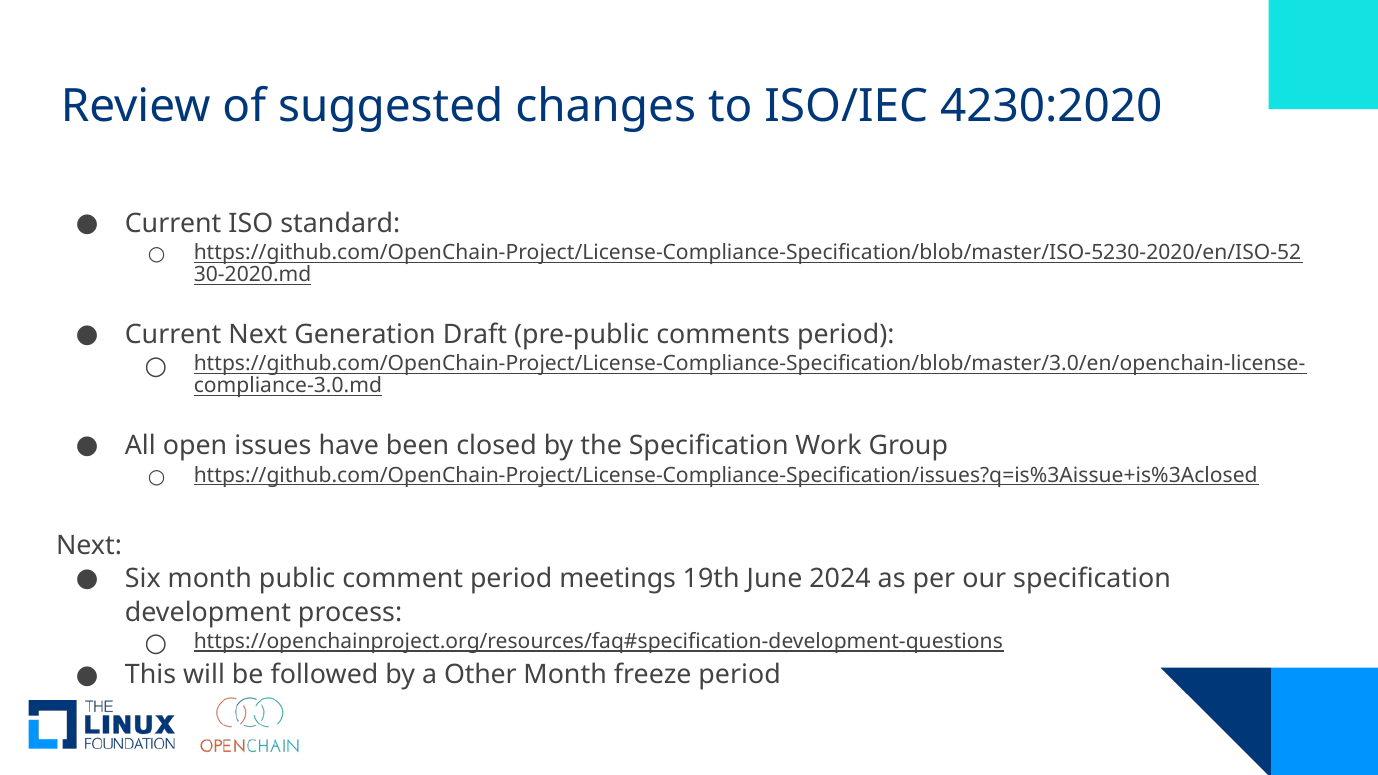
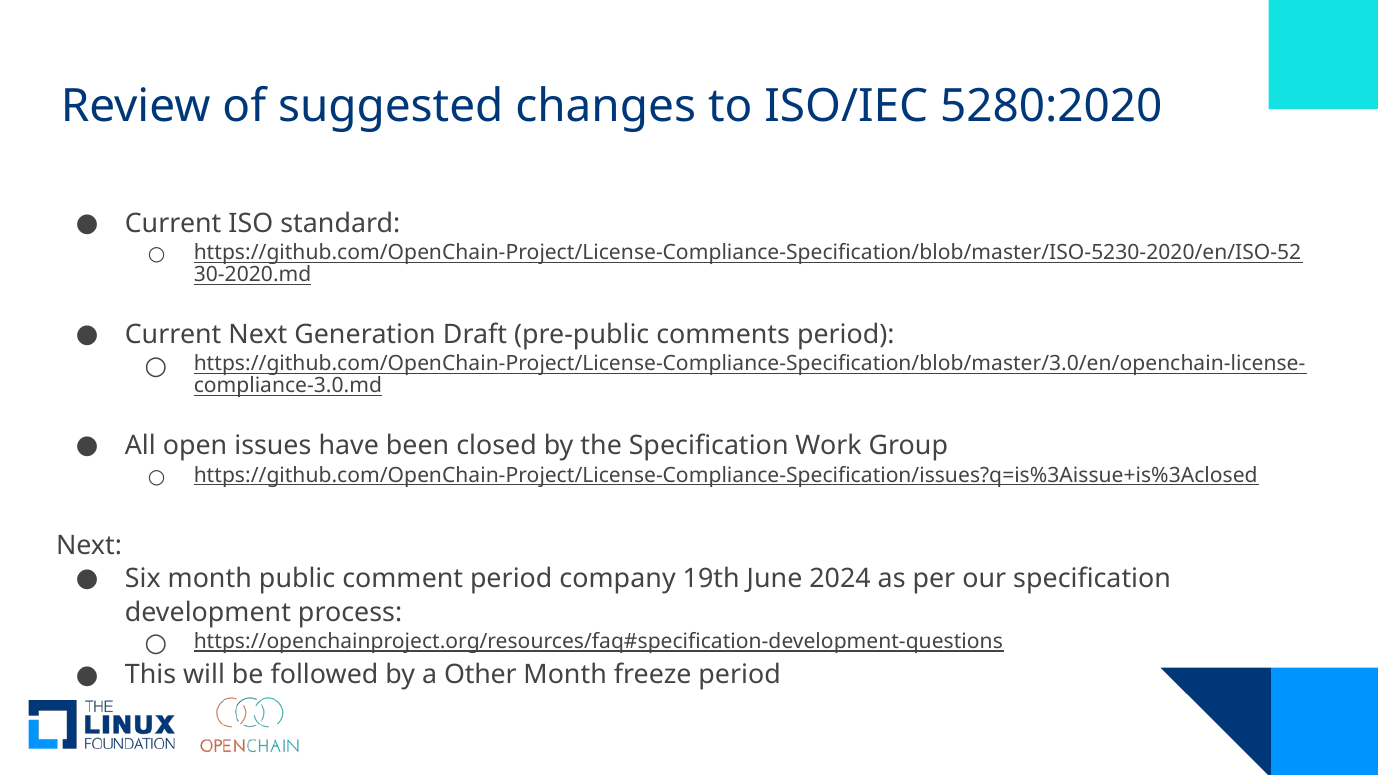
4230:2020: 4230:2020 -> 5280:2020
meetings: meetings -> company
